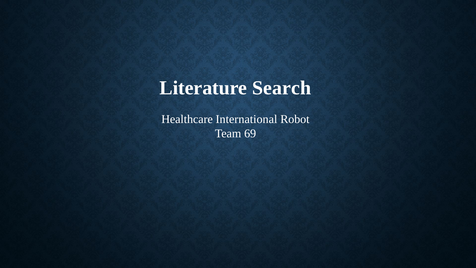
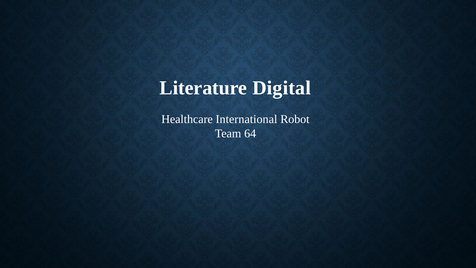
Search: Search -> Digital
69: 69 -> 64
